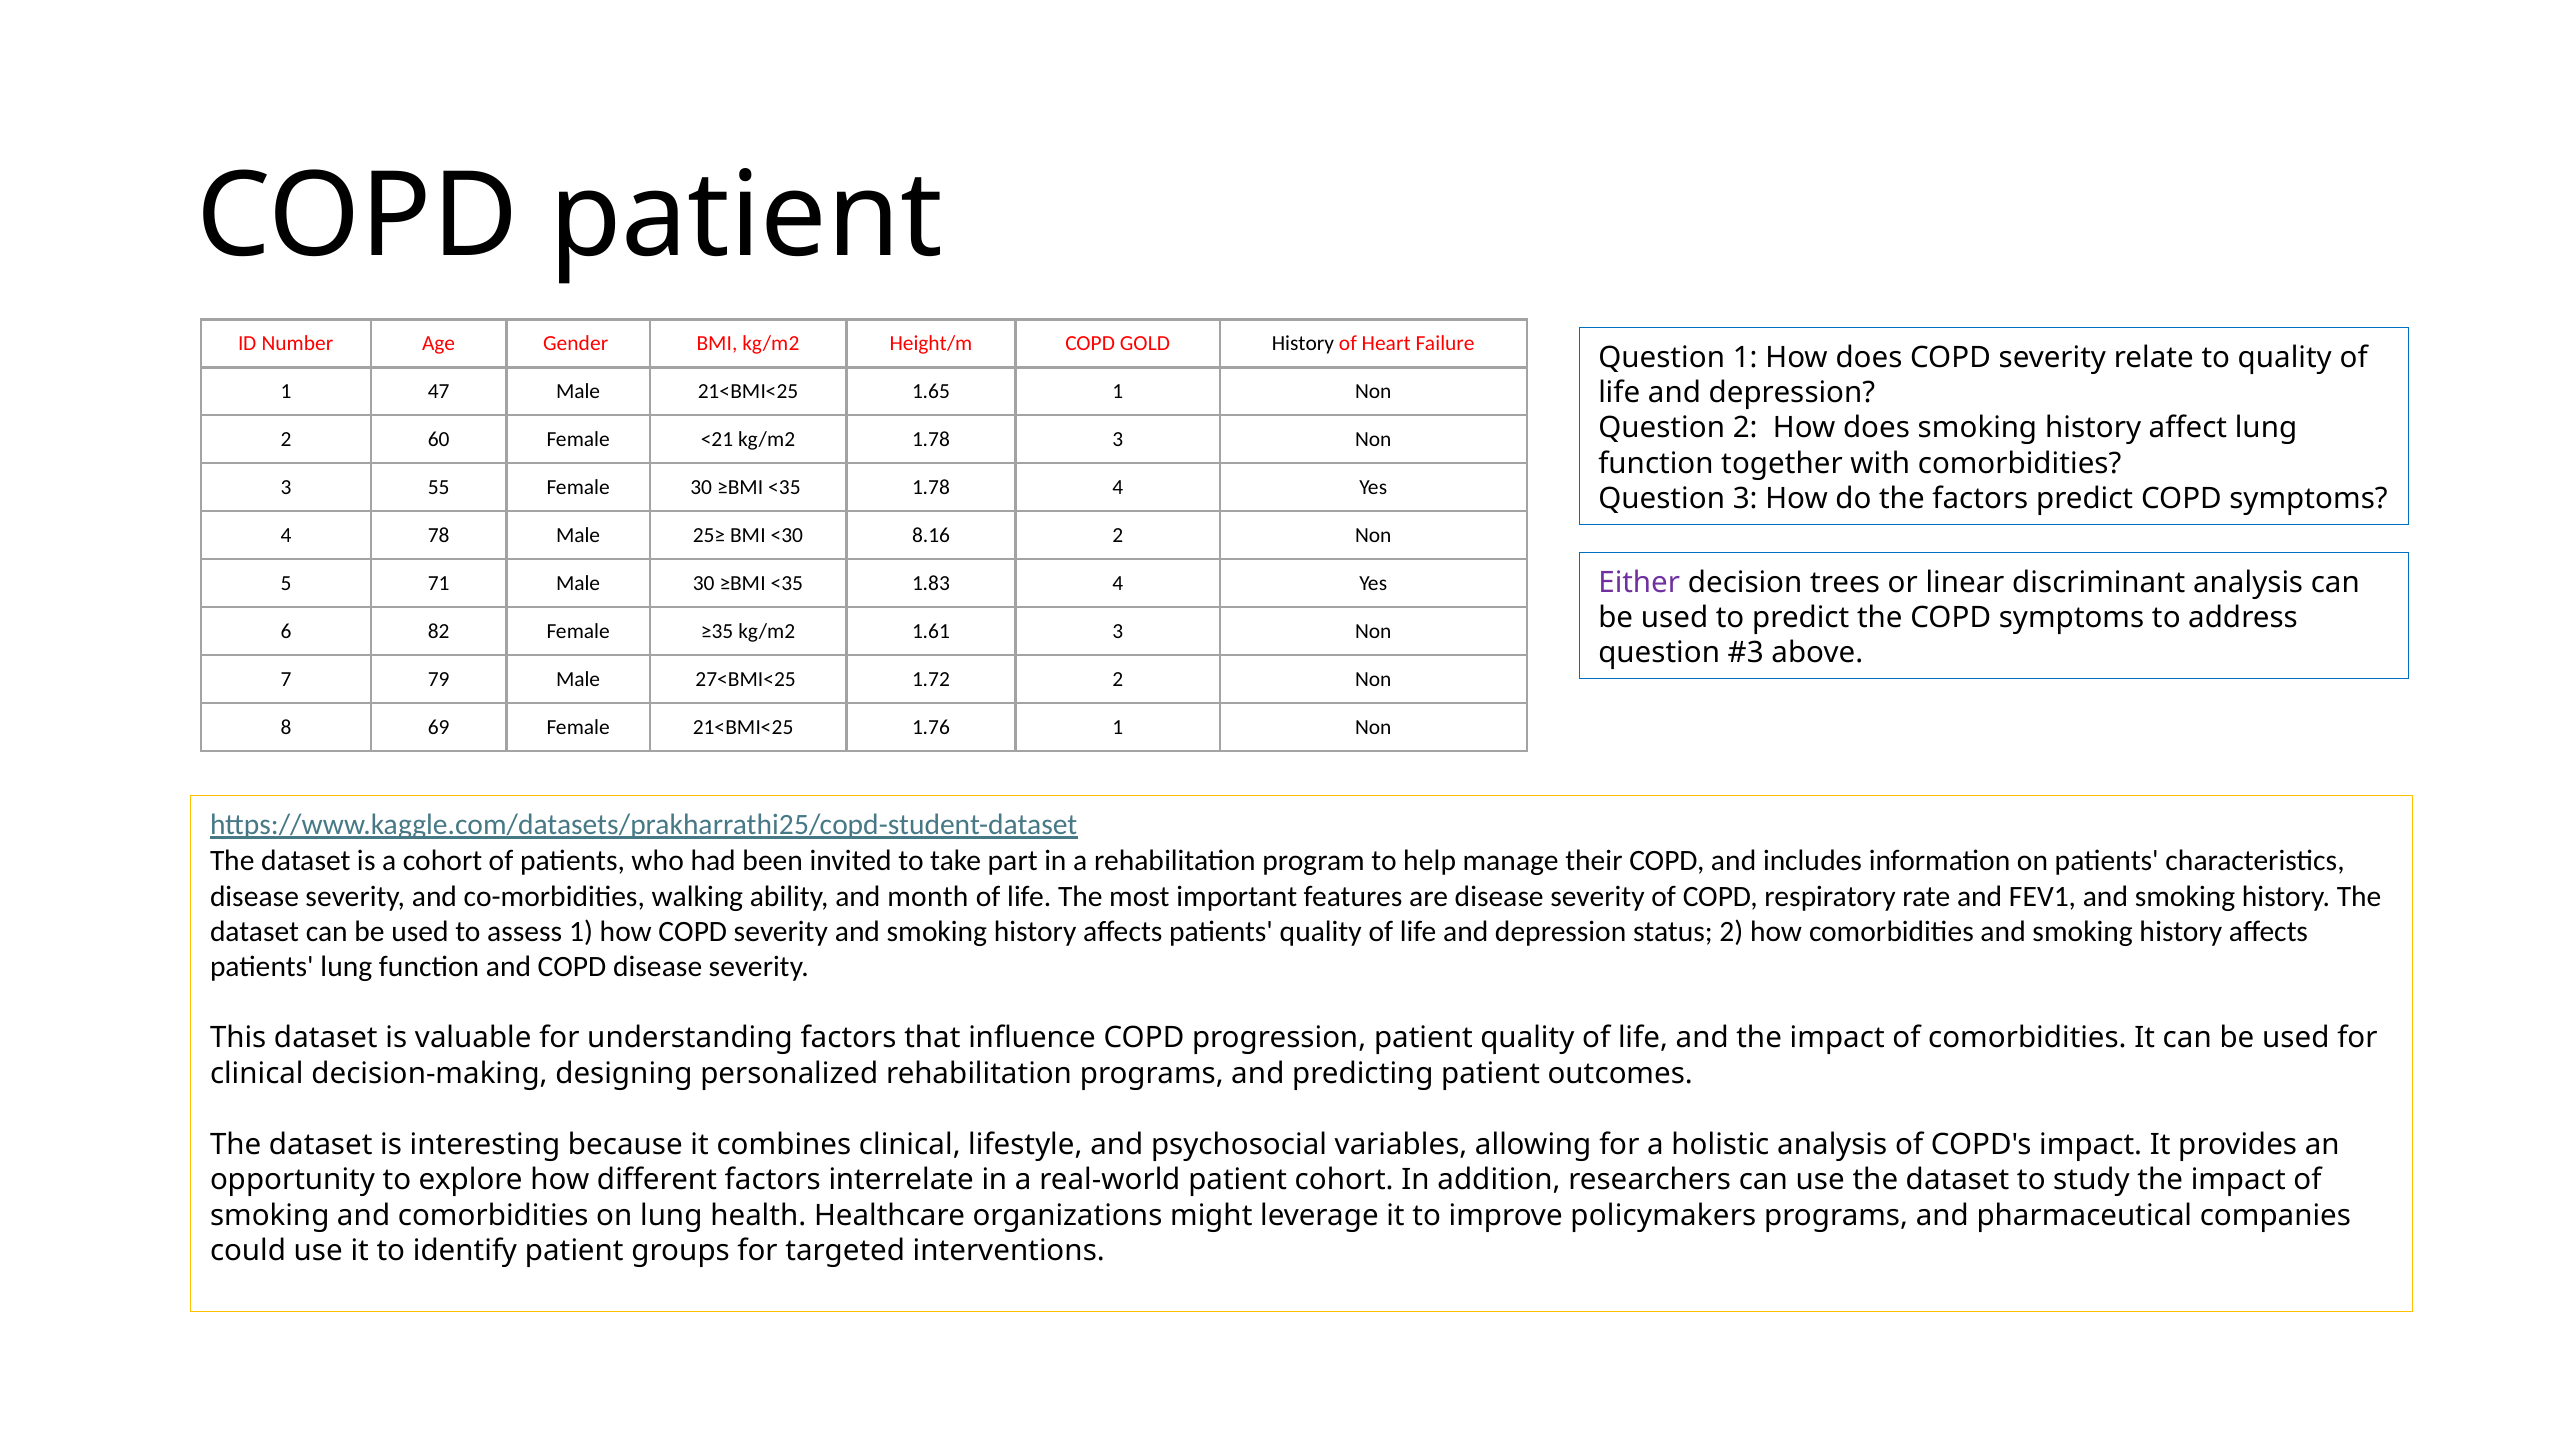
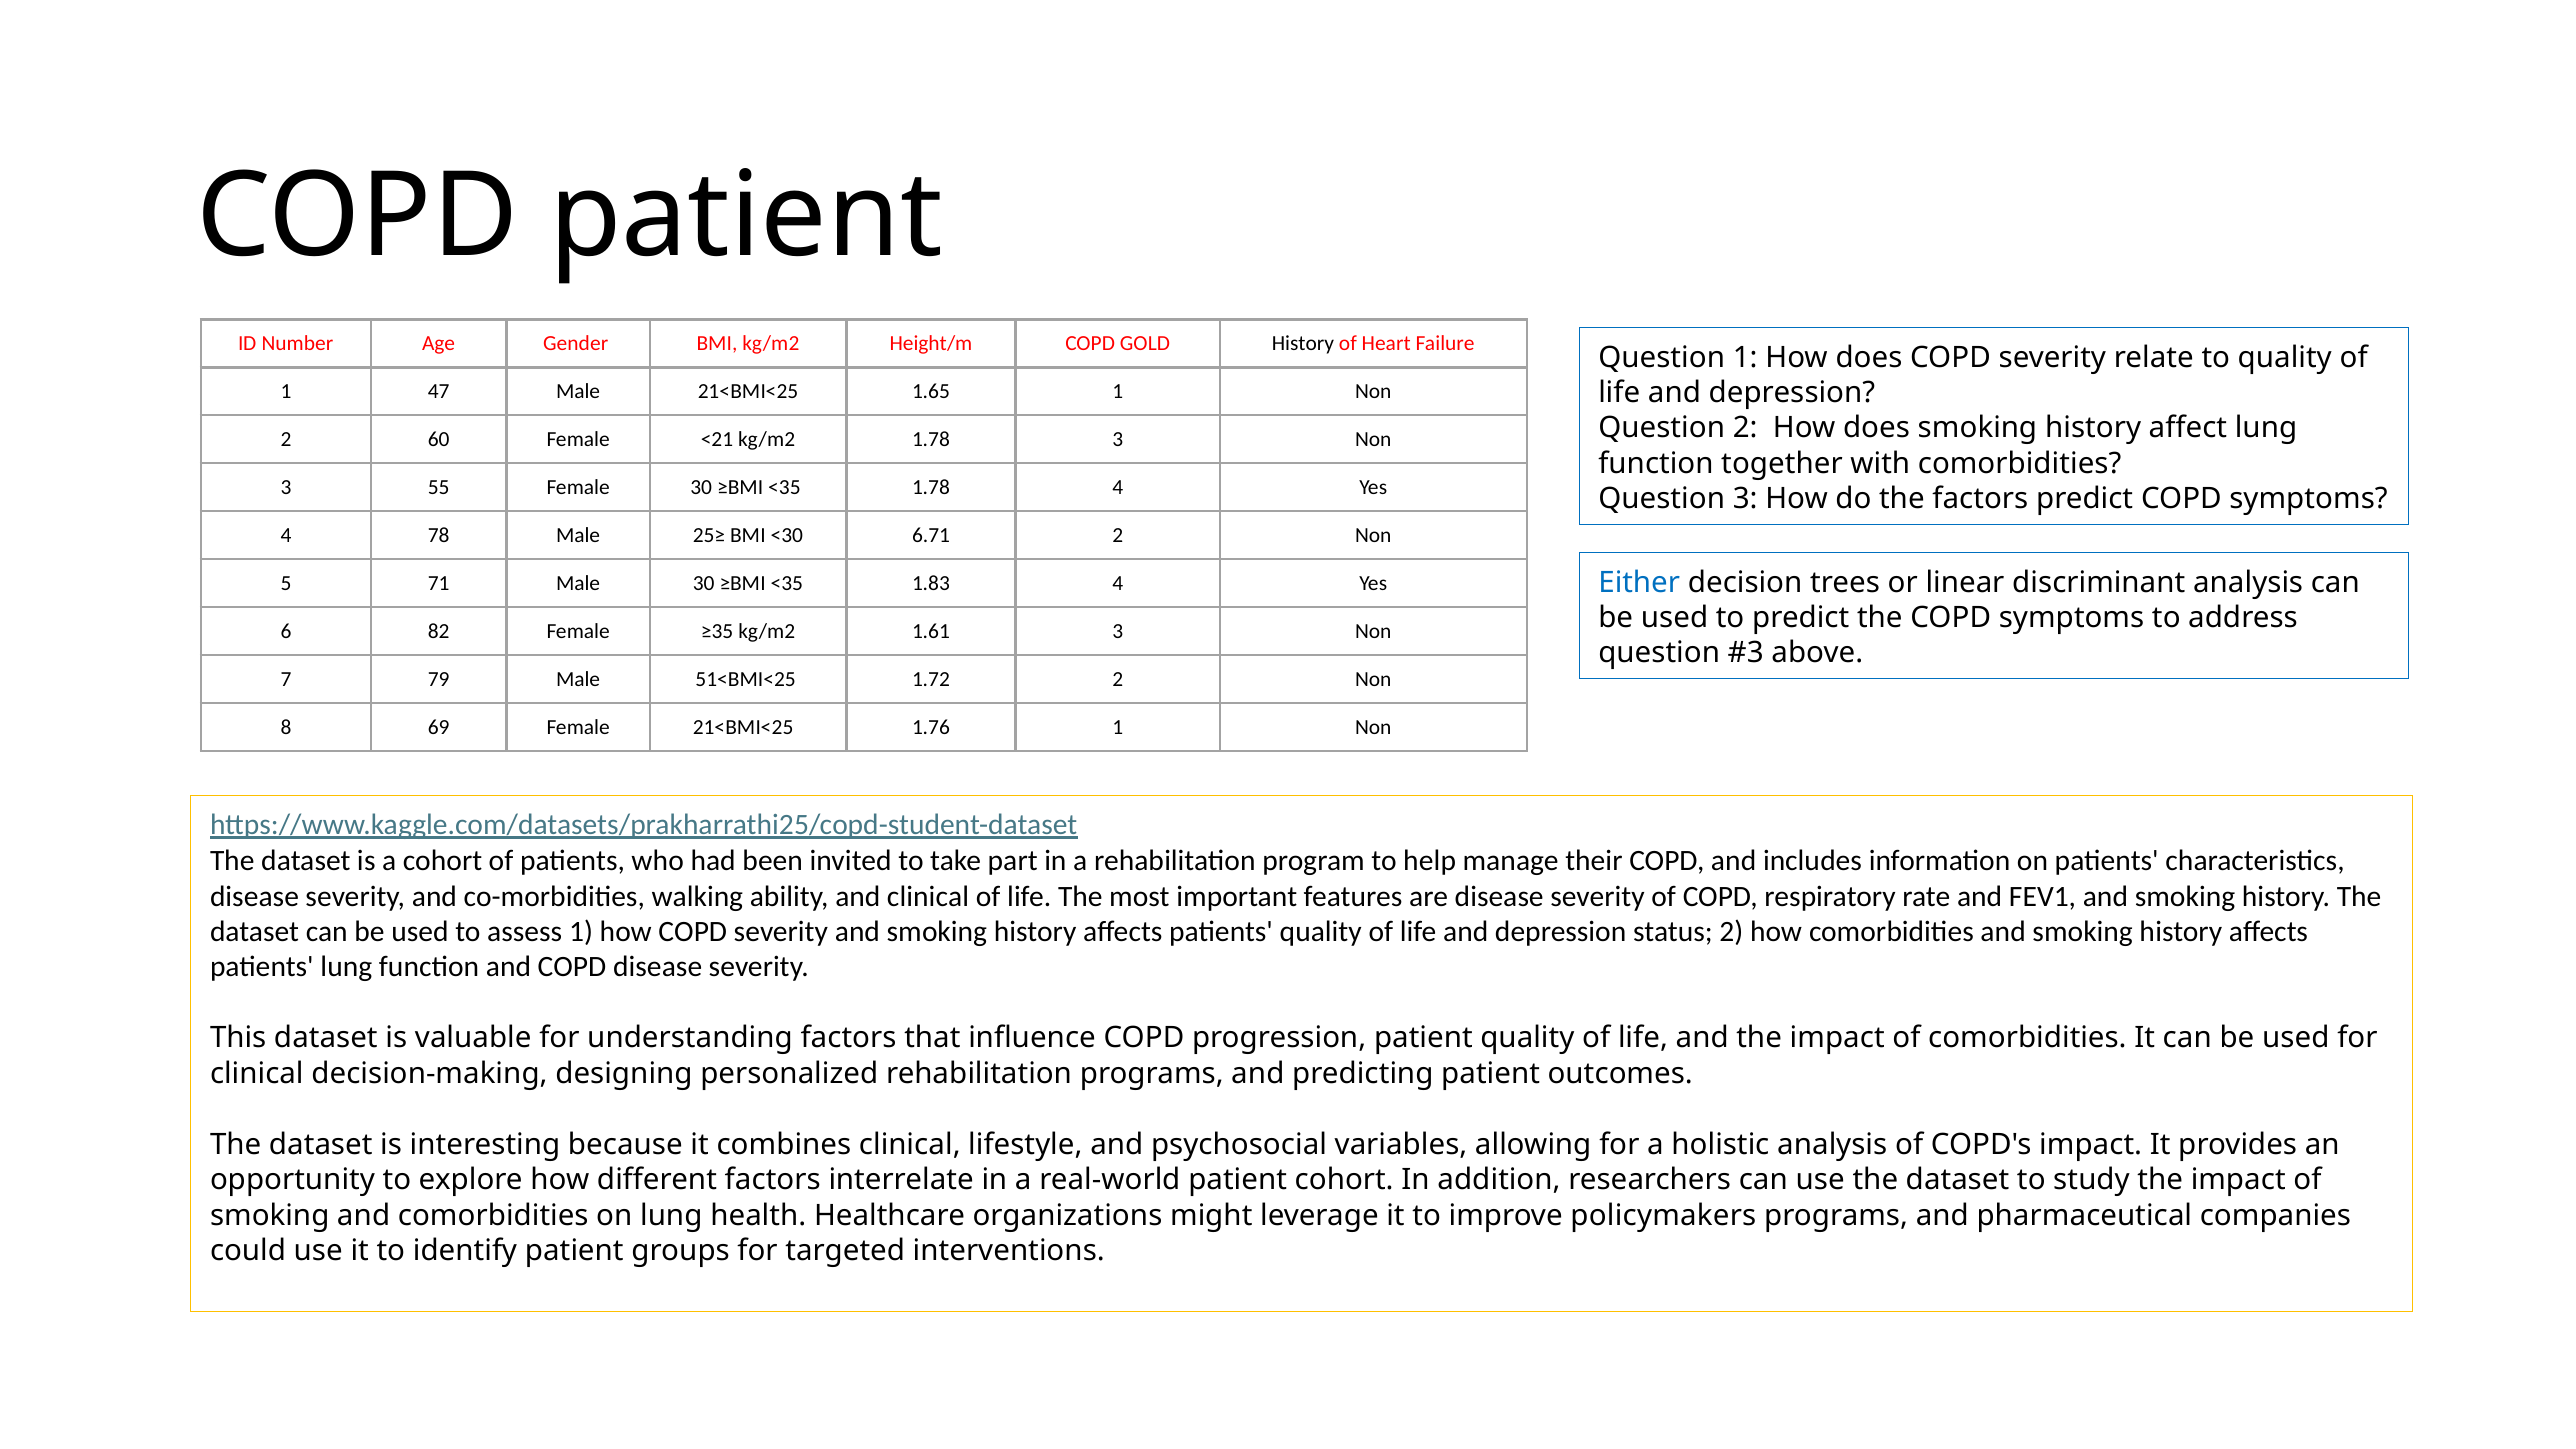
8.16: 8.16 -> 6.71
Either colour: purple -> blue
27<BMI<25: 27<BMI<25 -> 51<BMI<25
and month: month -> clinical
